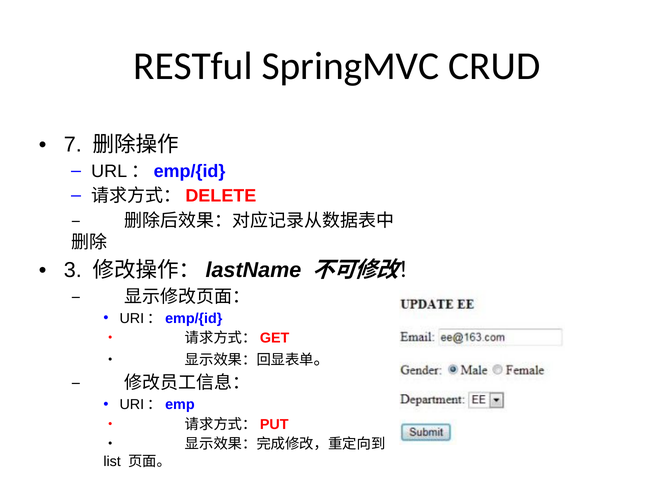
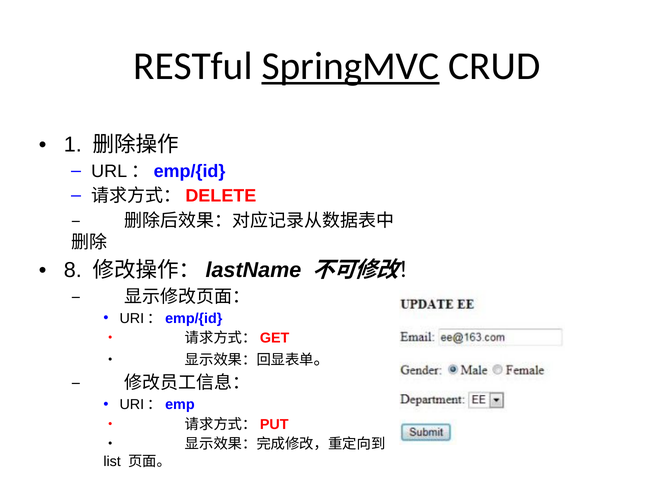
SpringMVC underline: none -> present
7: 7 -> 1
3: 3 -> 8
